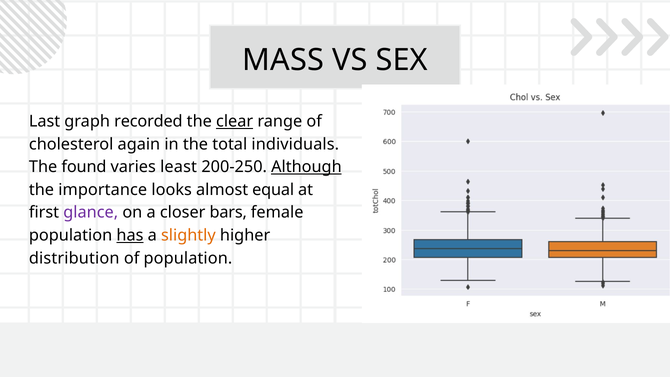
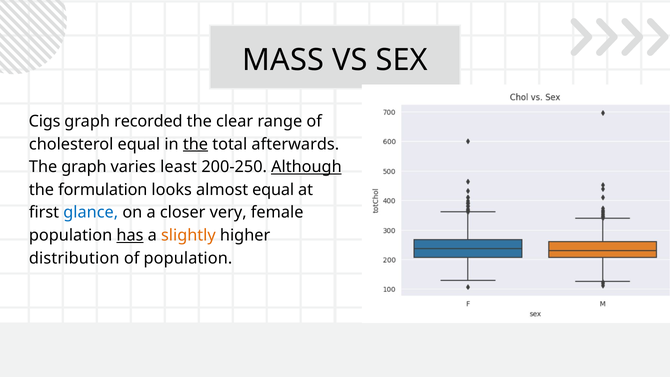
Last: Last -> Cigs
clear underline: present -> none
cholesterol again: again -> equal
the at (195, 144) underline: none -> present
individuals: individuals -> afterwards
The found: found -> graph
importance: importance -> formulation
glance colour: purple -> blue
bars: bars -> very
